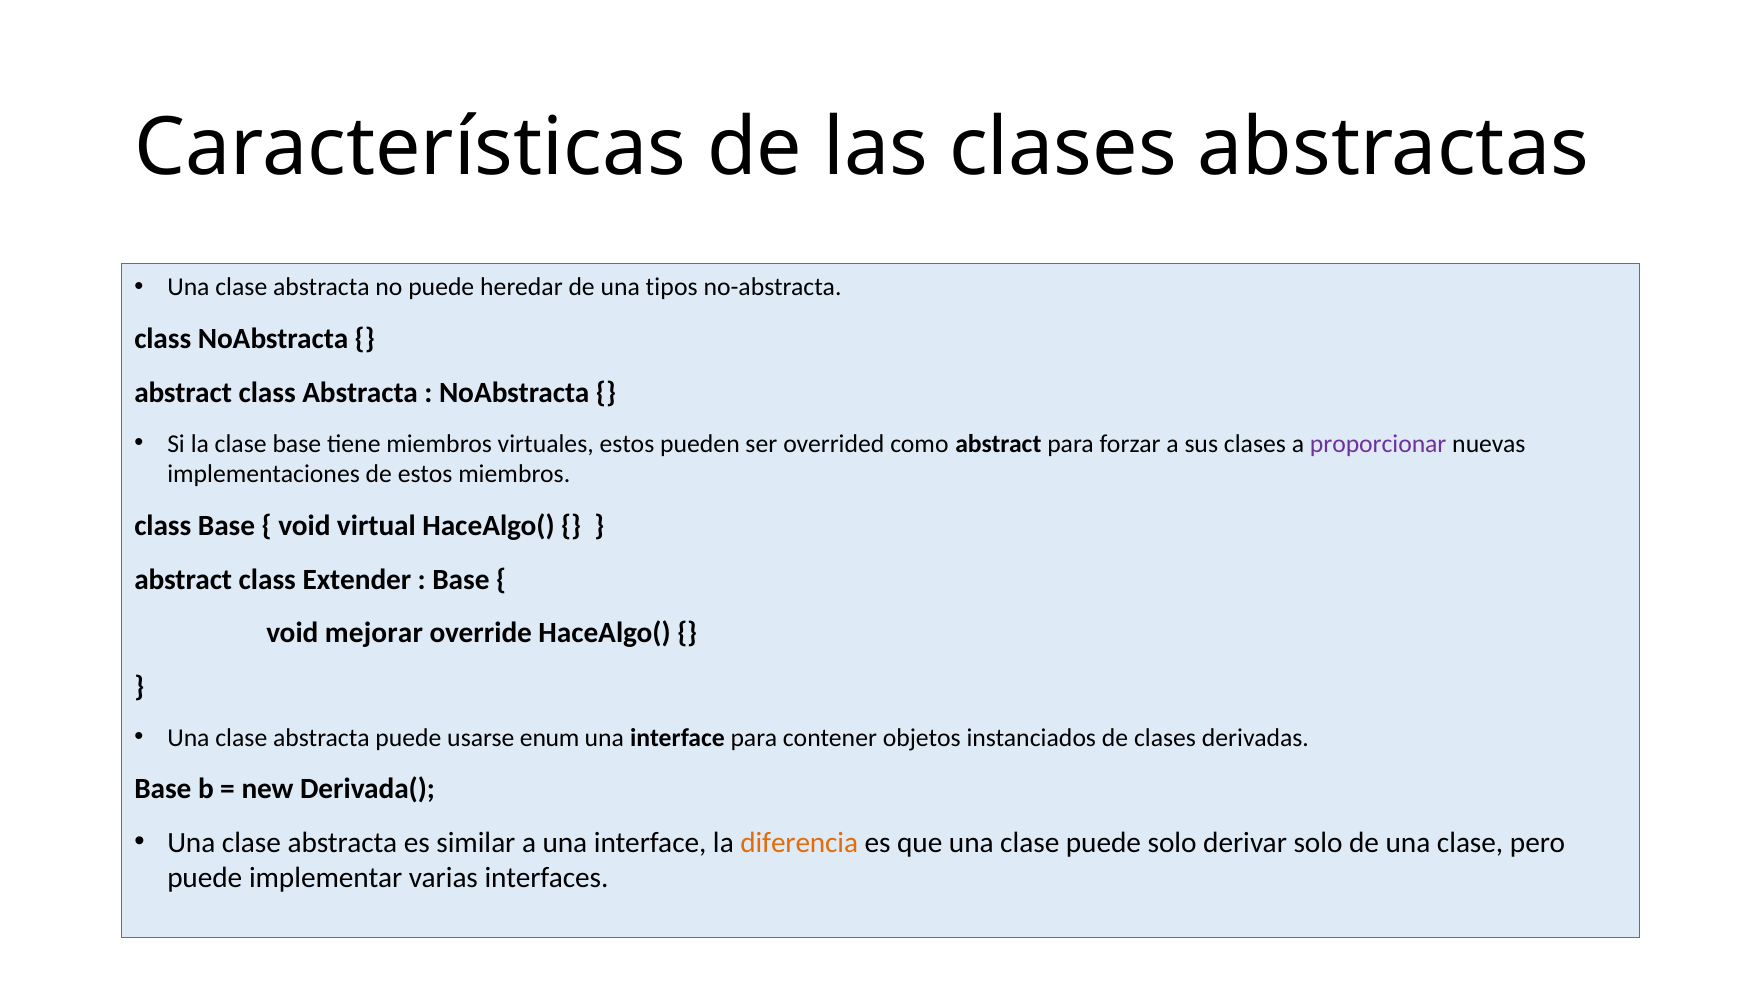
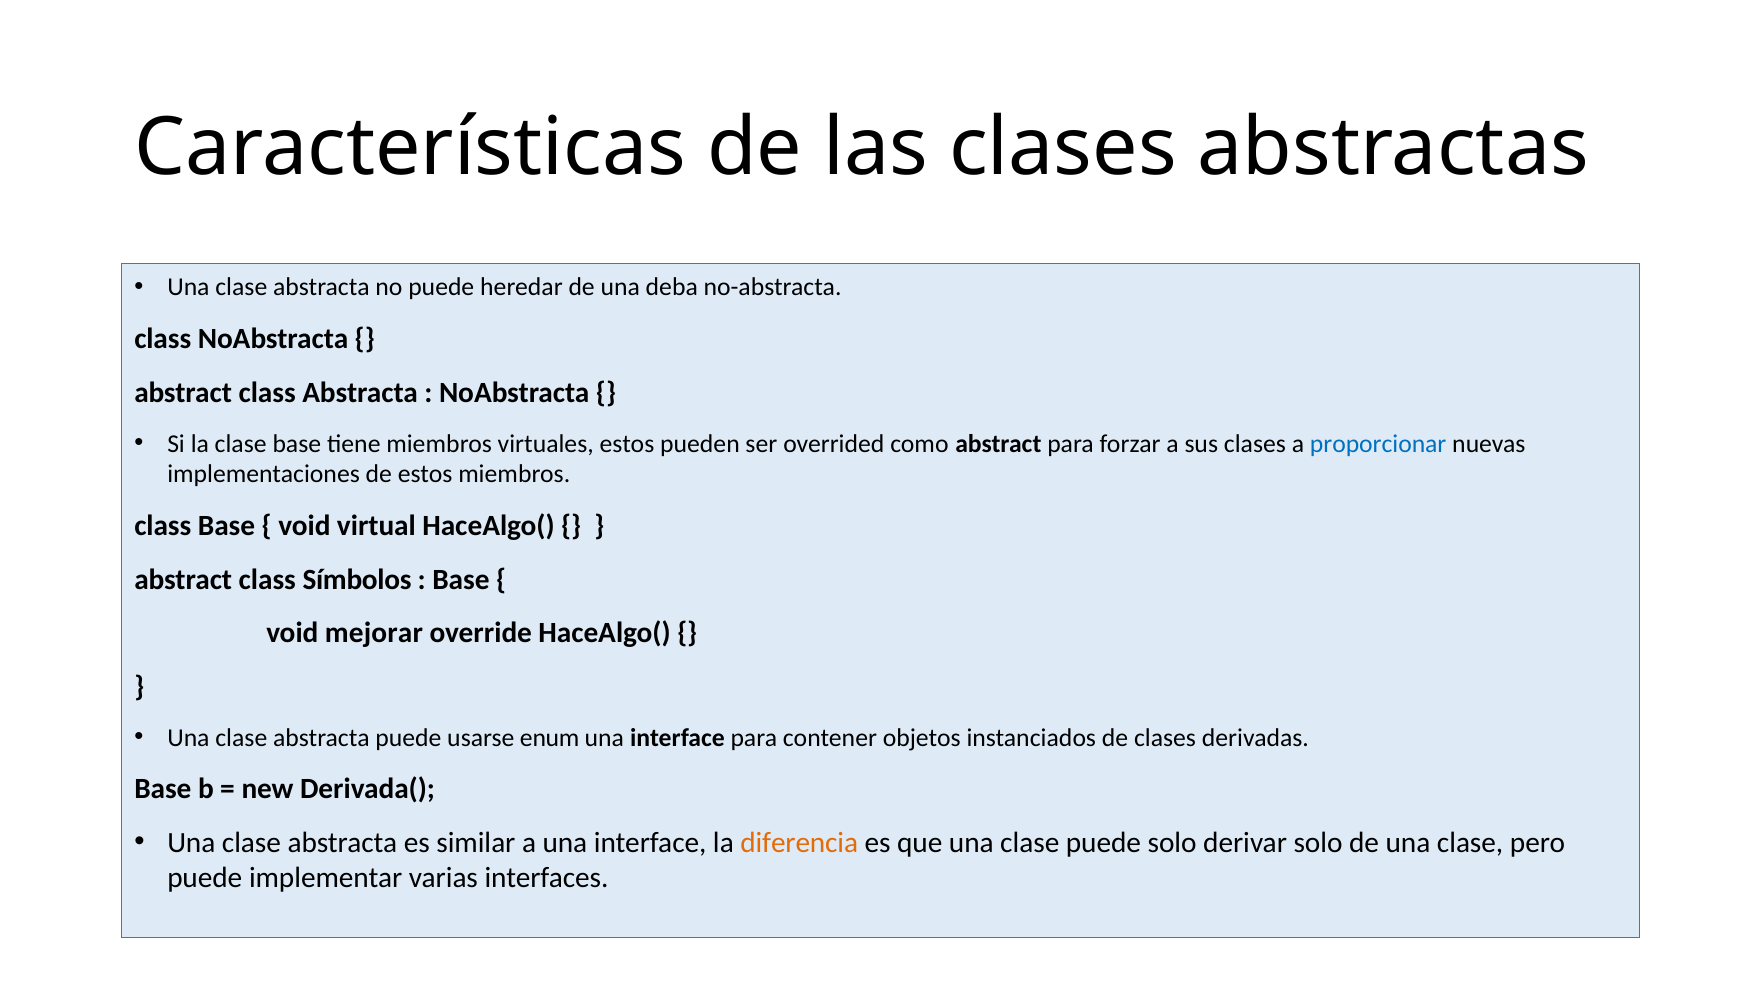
tipos: tipos -> deba
proporcionar colour: purple -> blue
Extender: Extender -> Símbolos
